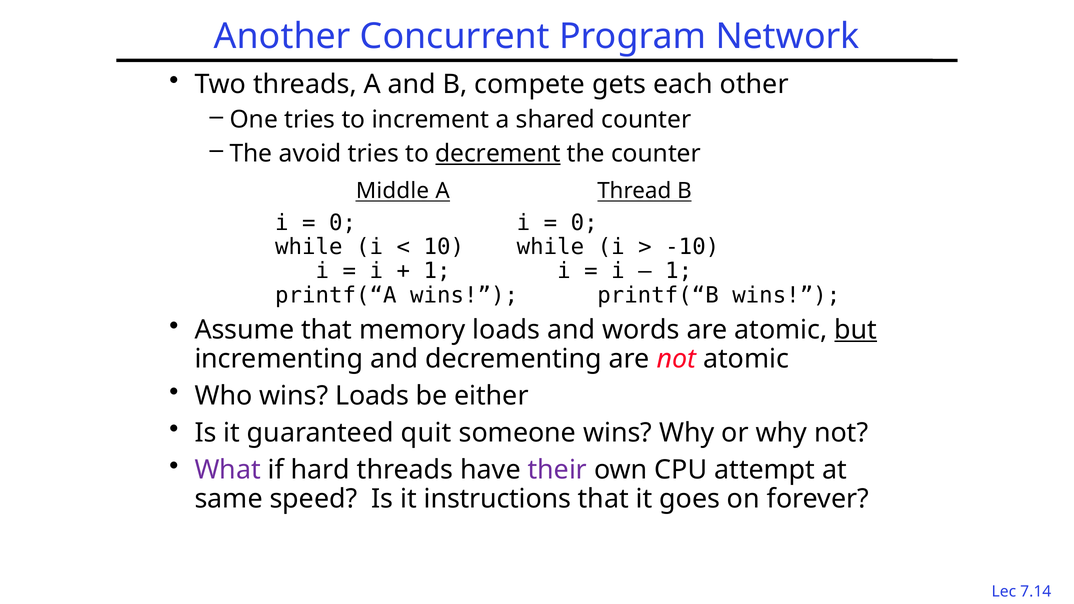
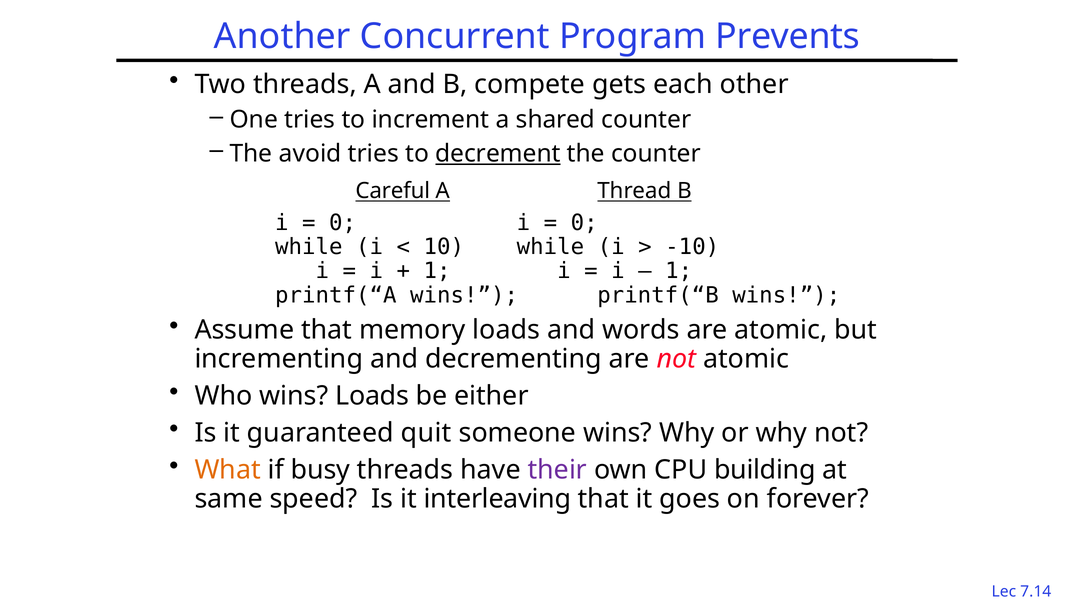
Network: Network -> Prevents
Middle: Middle -> Careful
but underline: present -> none
What colour: purple -> orange
hard: hard -> busy
attempt: attempt -> building
instructions: instructions -> interleaving
